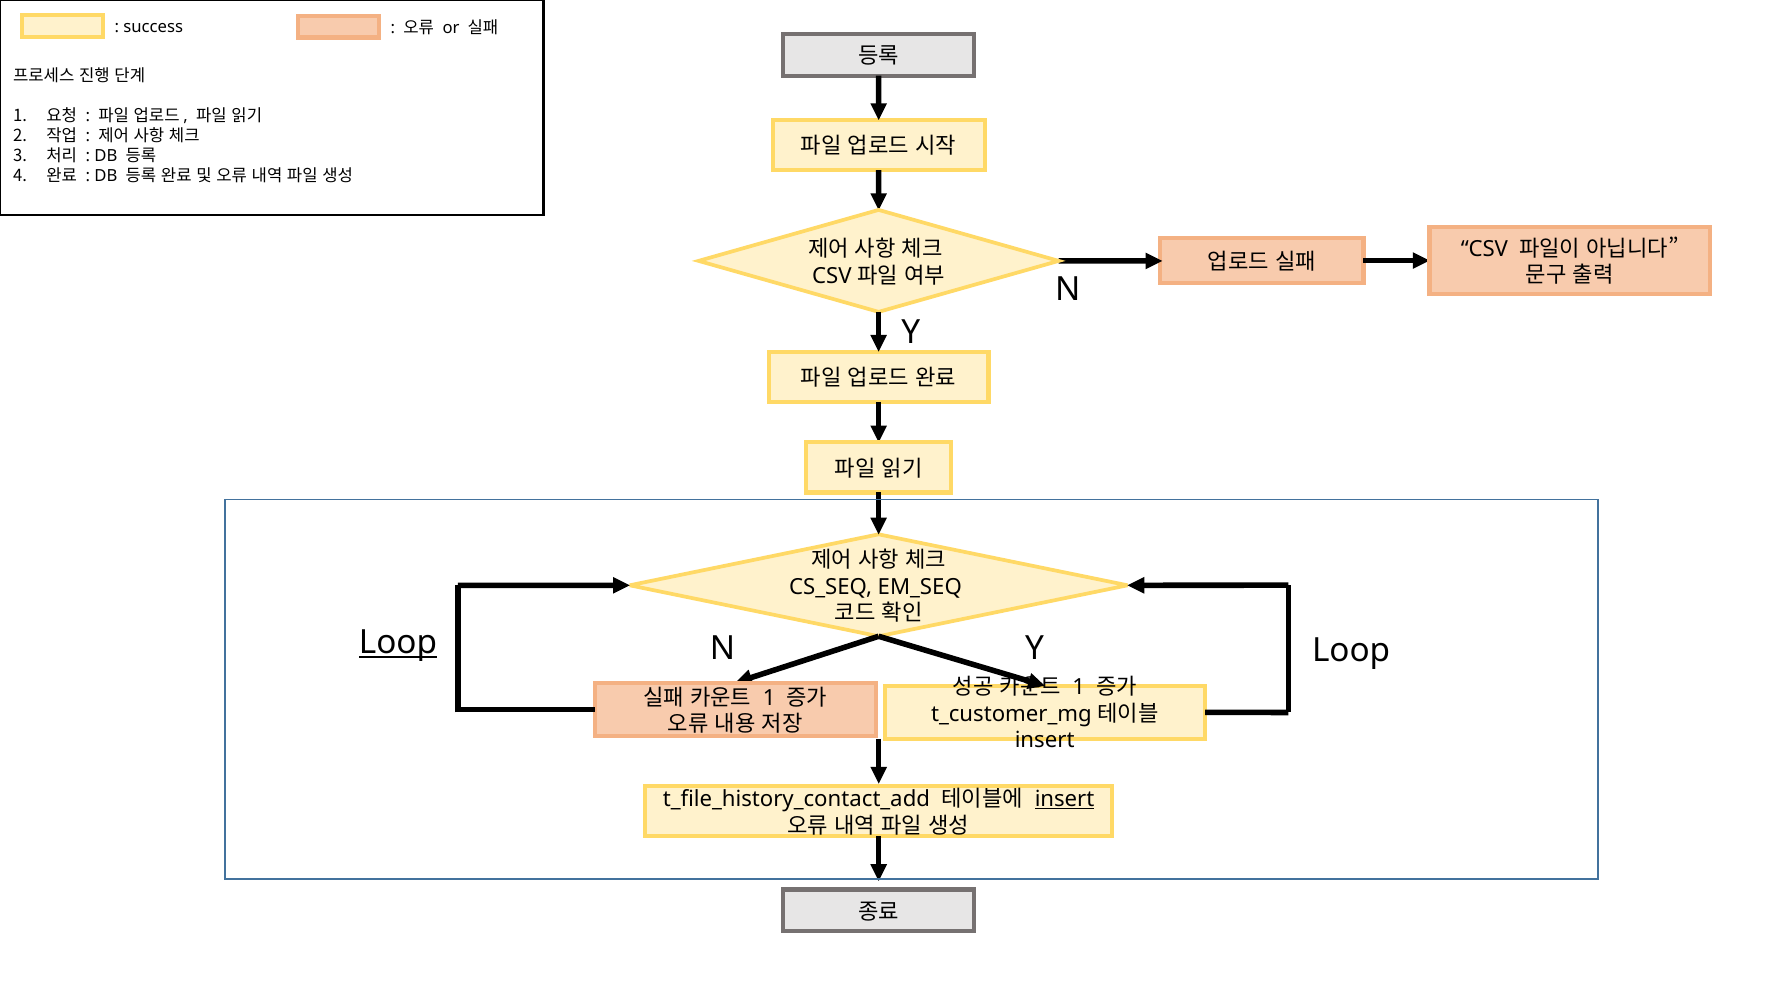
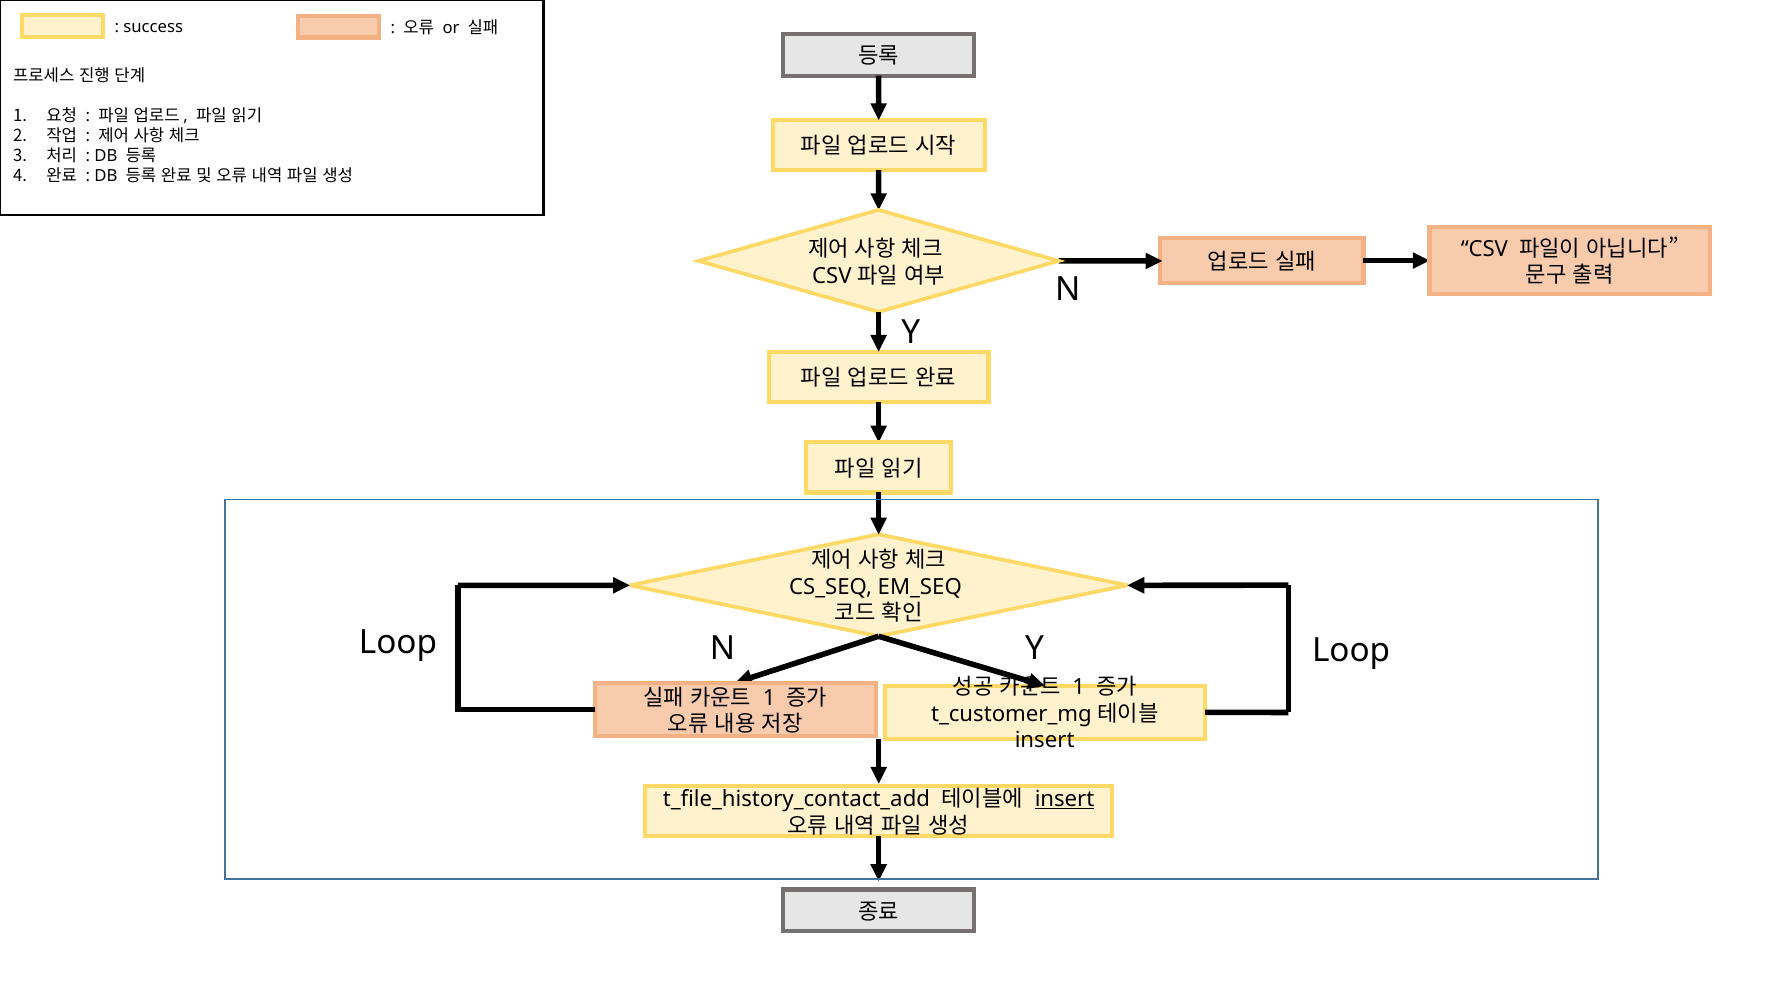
Loop at (398, 643) underline: present -> none
